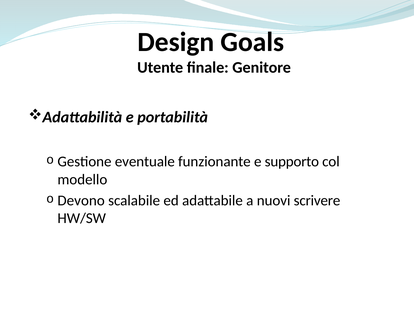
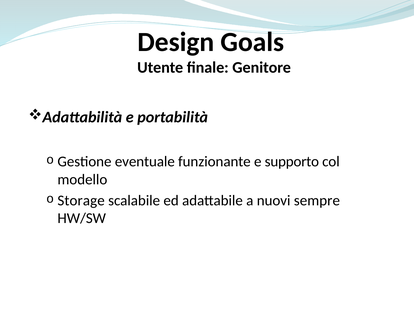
Devono: Devono -> Storage
scrivere: scrivere -> sempre
